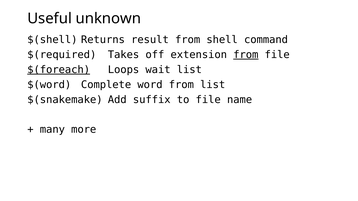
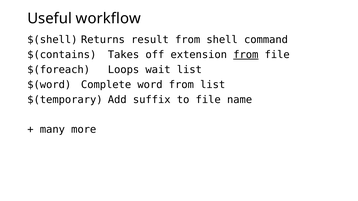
unknown: unknown -> workflow
$(required: $(required -> $(contains
$(foreach underline: present -> none
$(snakemake: $(snakemake -> $(temporary
